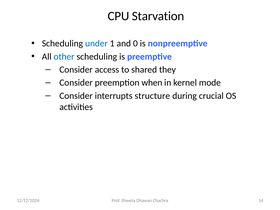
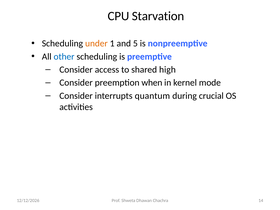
under colour: blue -> orange
0: 0 -> 5
they: they -> high
structure: structure -> quantum
